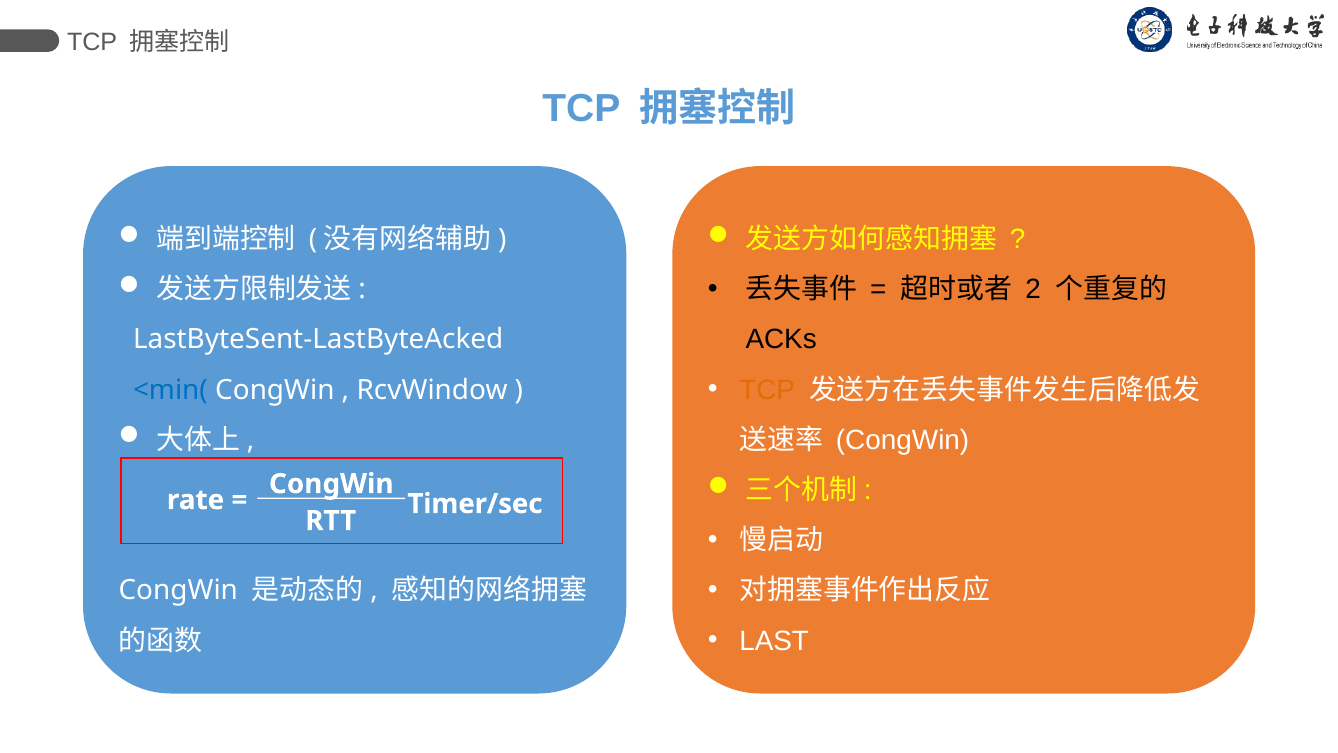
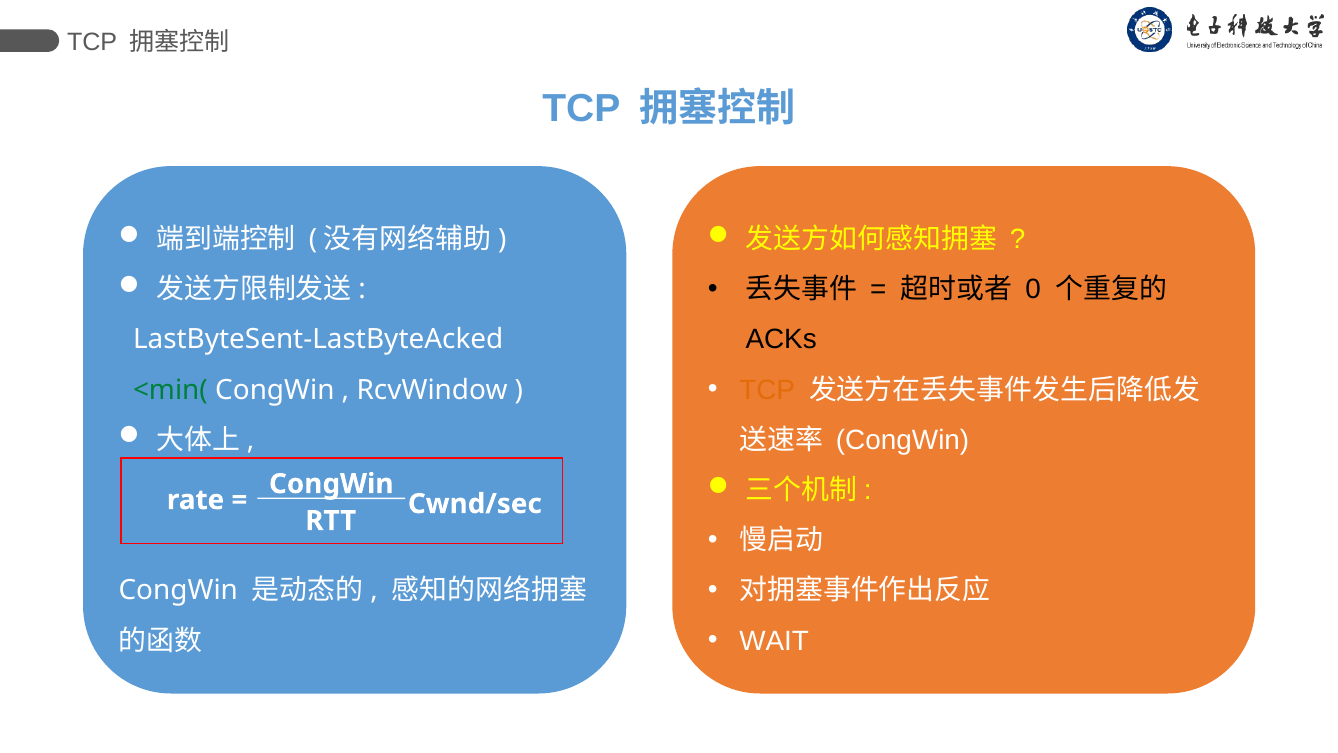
2: 2 -> 0
<min( colour: blue -> green
Timer/sec: Timer/sec -> Cwnd/sec
LAST: LAST -> WAIT
